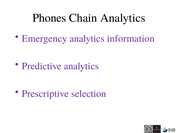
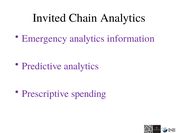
Phones: Phones -> Invited
selection: selection -> spending
